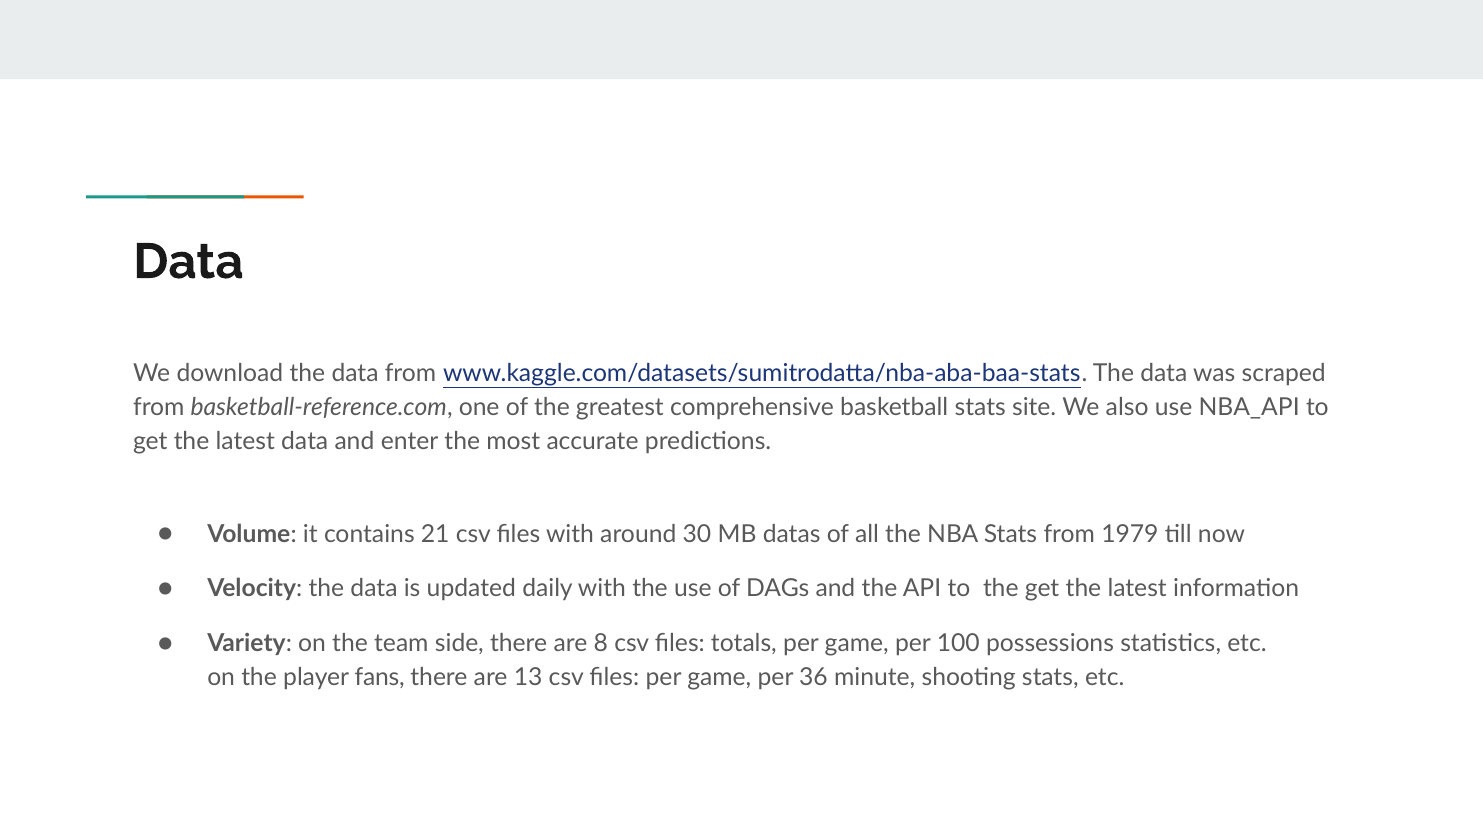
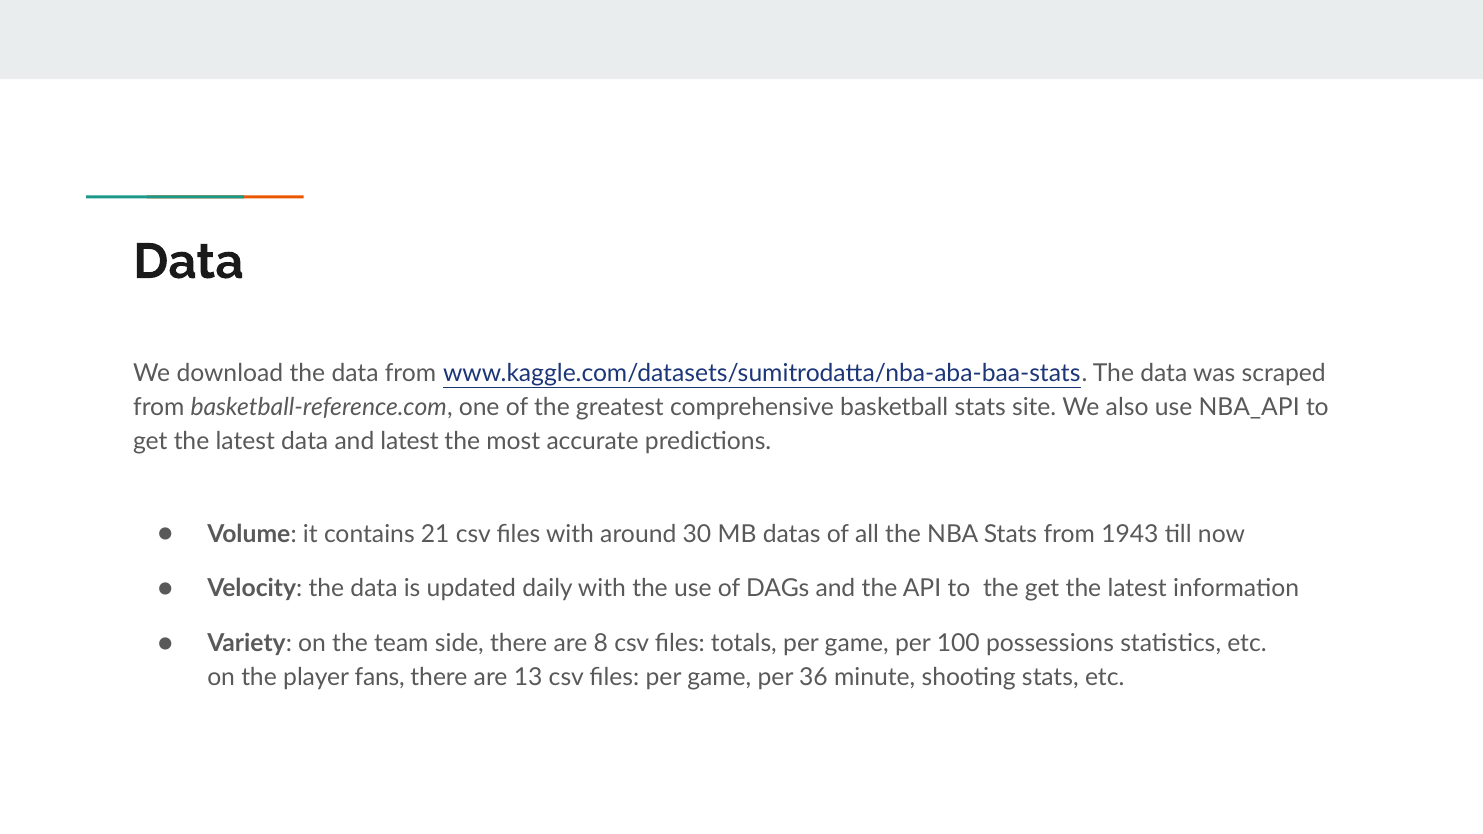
and enter: enter -> latest
1979: 1979 -> 1943
